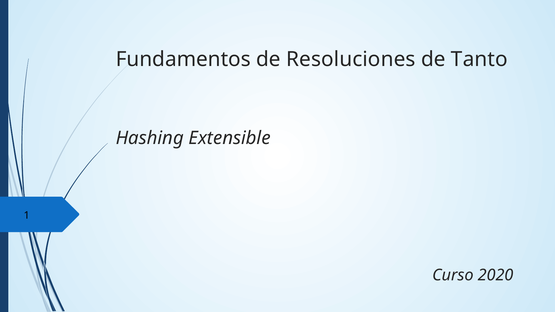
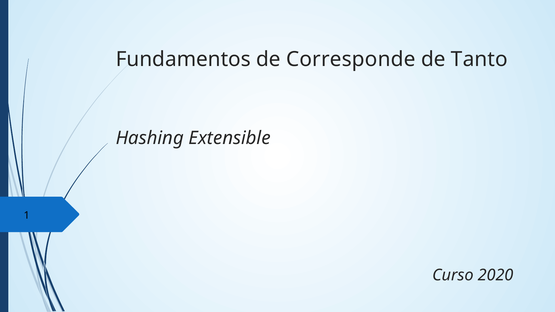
Resoluciones: Resoluciones -> Corresponde
